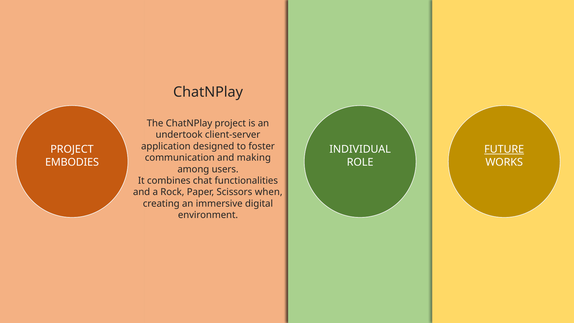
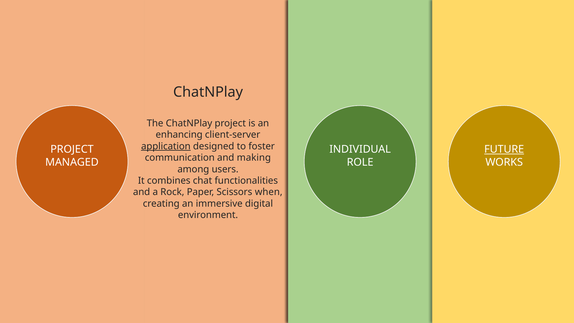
undertook: undertook -> enhancing
application underline: none -> present
EMBODIES: EMBODIES -> MANAGED
